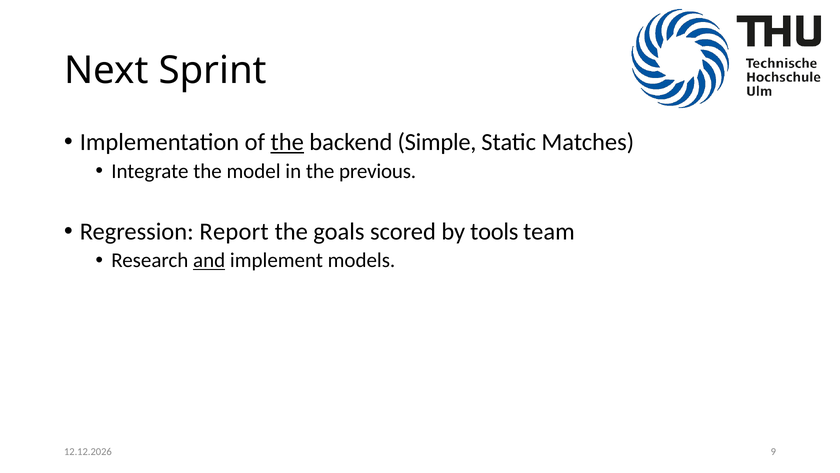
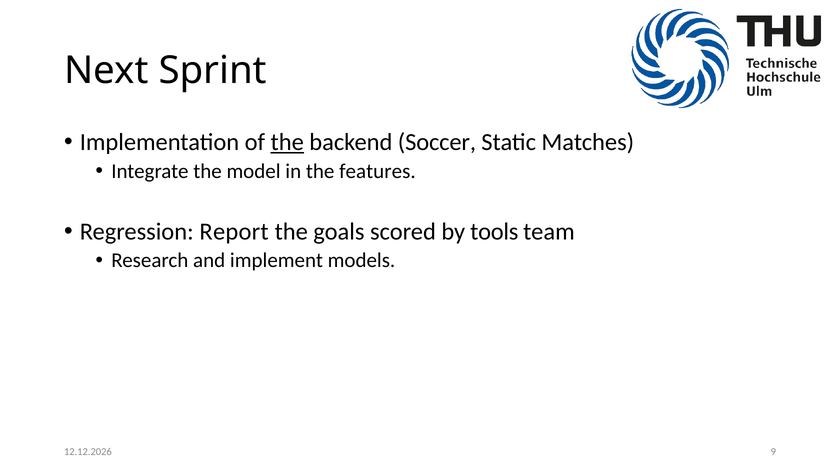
Simple: Simple -> Soccer
previous: previous -> features
and underline: present -> none
